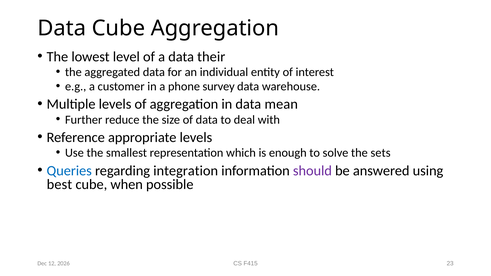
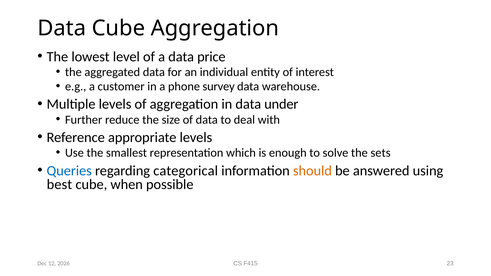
their: their -> price
mean: mean -> under
integration: integration -> categorical
should colour: purple -> orange
